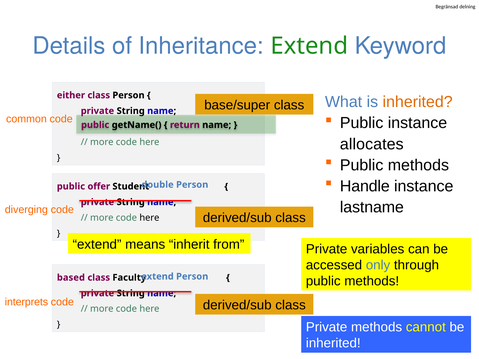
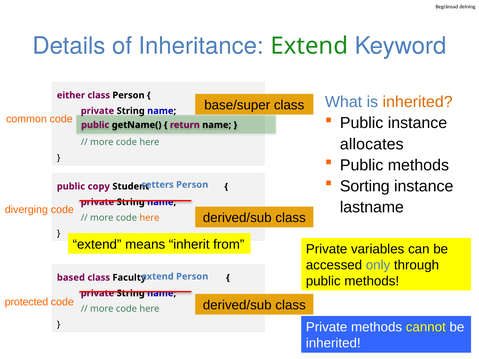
Handle: Handle -> Sorting
double: double -> setters
offer: offer -> copy
here at (149, 218) colour: black -> orange
interprets: interprets -> protected
